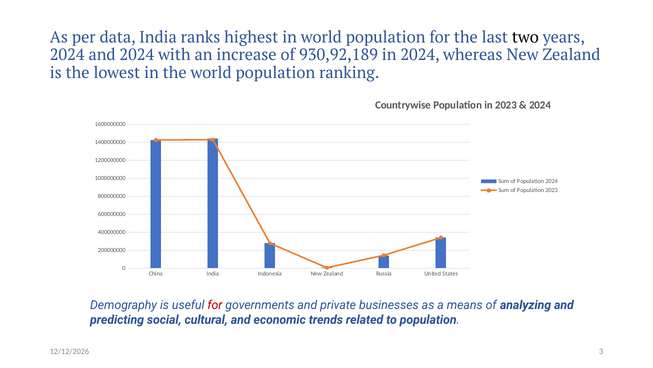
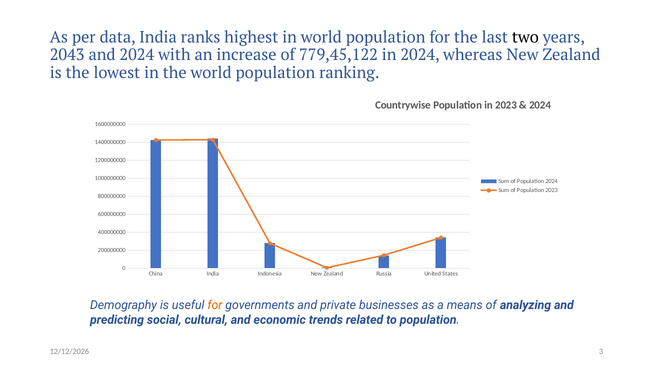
2024 at (67, 55): 2024 -> 2043
930,92,189: 930,92,189 -> 779,45,122
for at (215, 304) colour: red -> orange
